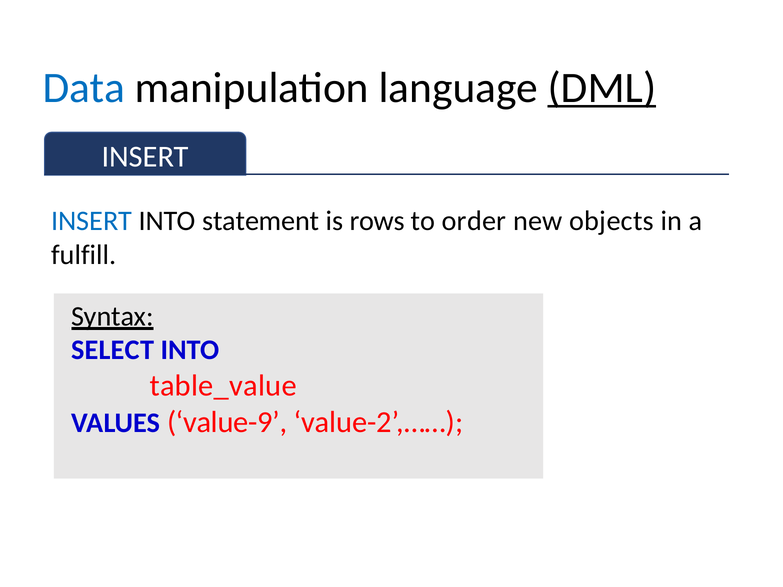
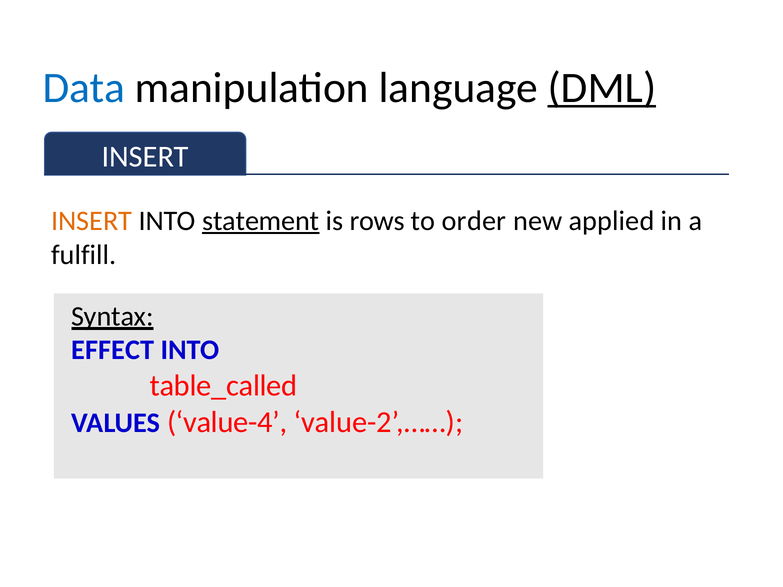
INSERT at (92, 221) colour: blue -> orange
statement underline: none -> present
objects: objects -> applied
SELECT: SELECT -> EFFECT
table_value: table_value -> table_called
value-9: value-9 -> value-4
